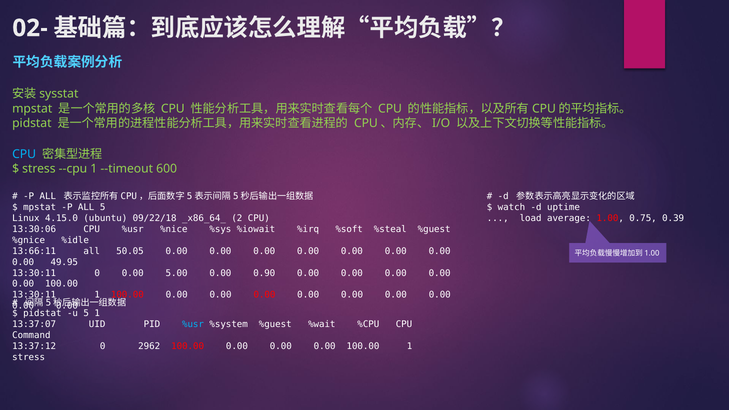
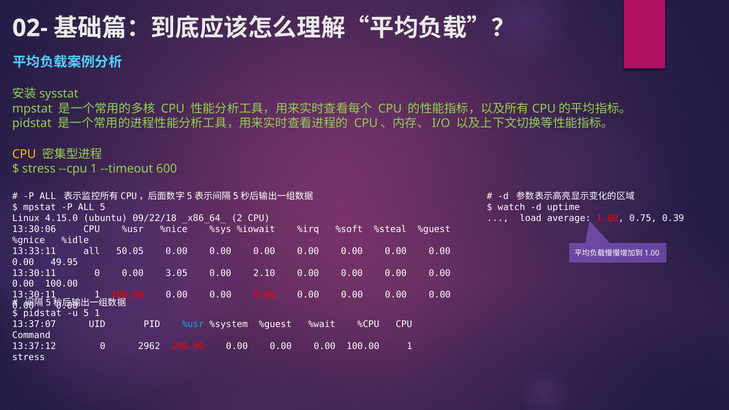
CPU at (24, 154) colour: light blue -> yellow
13:66:11: 13:66:11 -> 13:33:11
5.00: 5.00 -> 3.05
0.90: 0.90 -> 2.10
